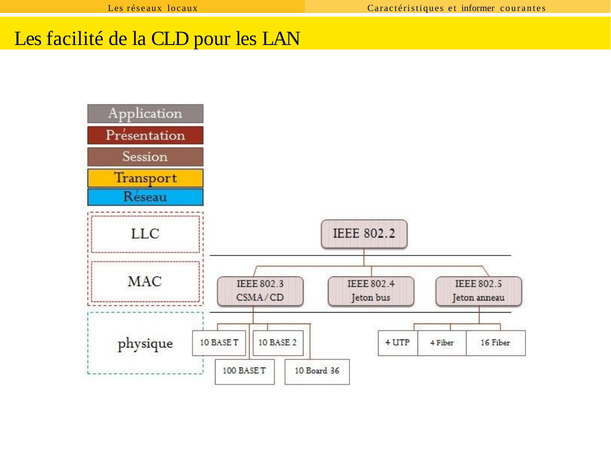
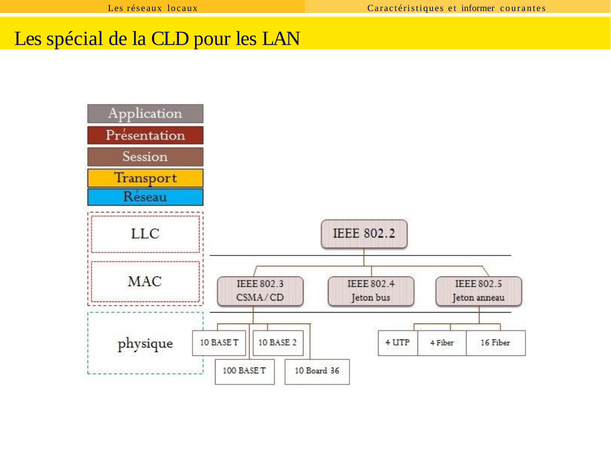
facilité: facilité -> spécial
